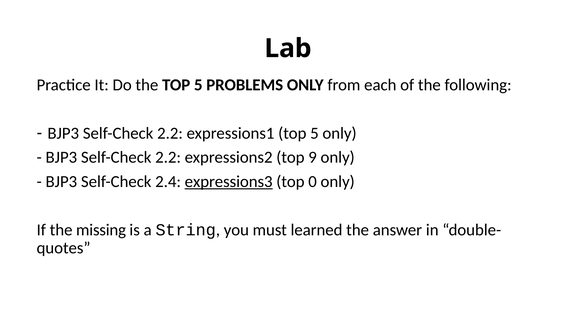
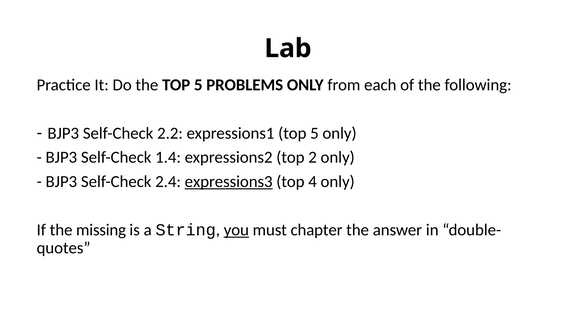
2.2 at (168, 157): 2.2 -> 1.4
9: 9 -> 2
0: 0 -> 4
you underline: none -> present
learned: learned -> chapter
